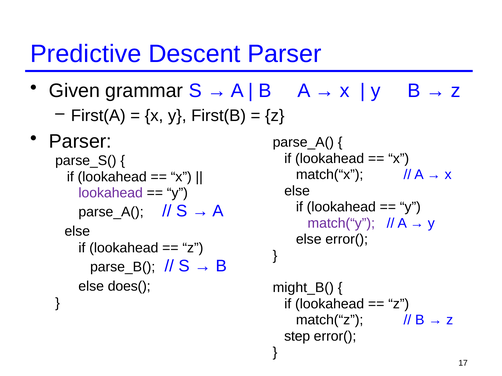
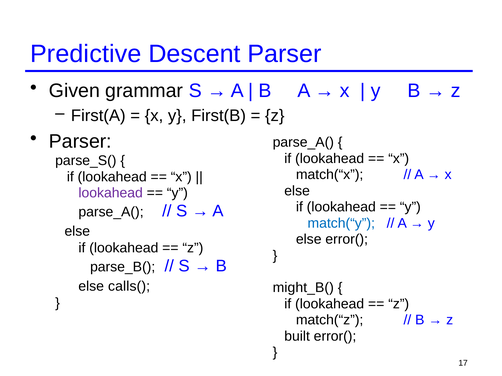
match(“y colour: purple -> blue
does(: does( -> calls(
step: step -> built
